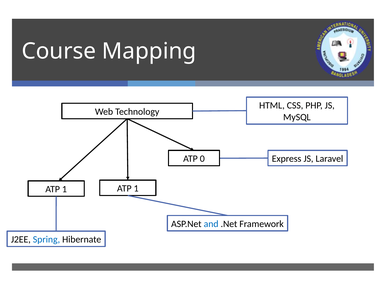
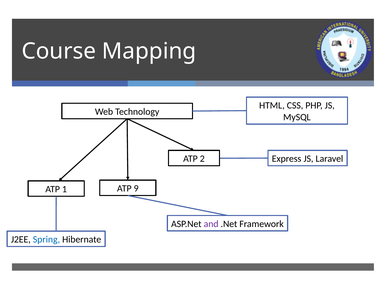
0: 0 -> 2
1 ATP 1: 1 -> 9
and colour: blue -> purple
